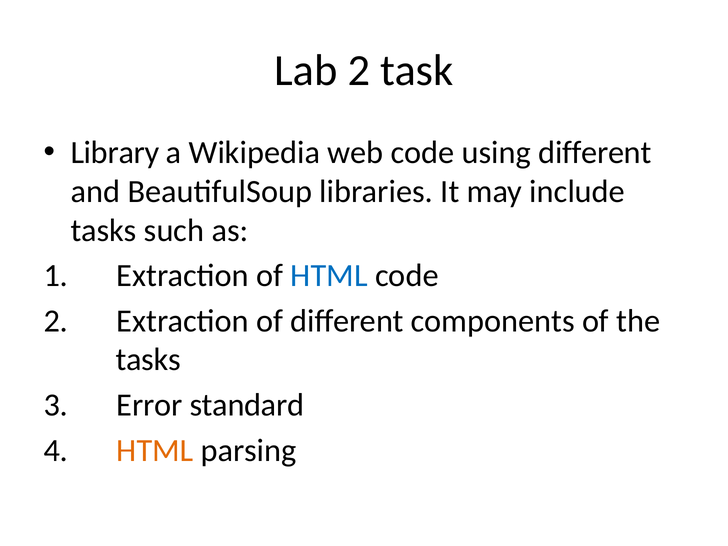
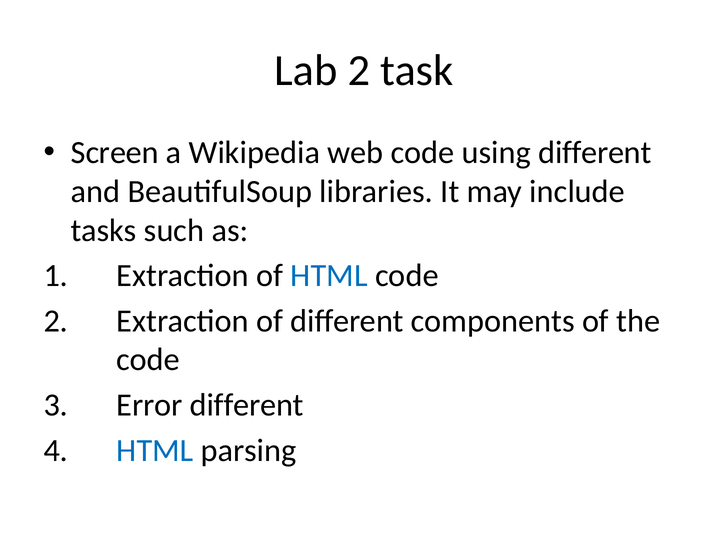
Library: Library -> Screen
tasks at (148, 360): tasks -> code
Error standard: standard -> different
HTML at (155, 450) colour: orange -> blue
